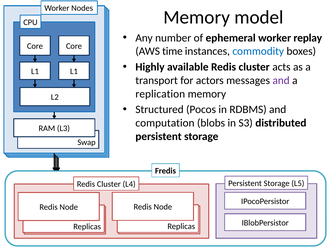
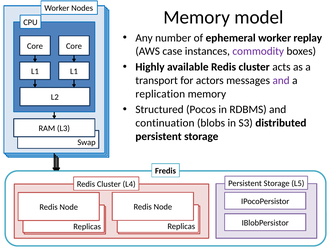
time: time -> case
commodity colour: blue -> purple
computation: computation -> continuation
